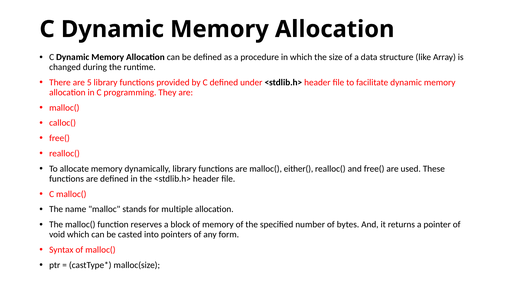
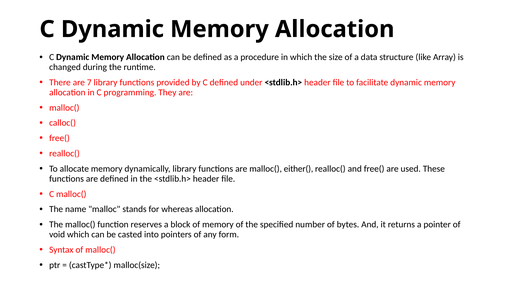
5: 5 -> 7
multiple: multiple -> whereas
